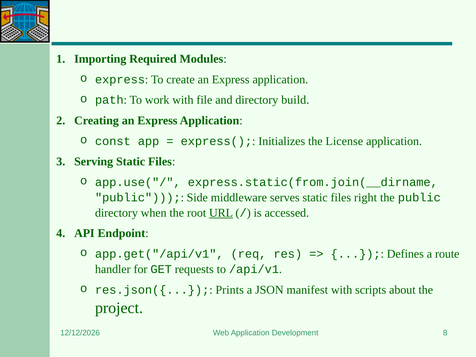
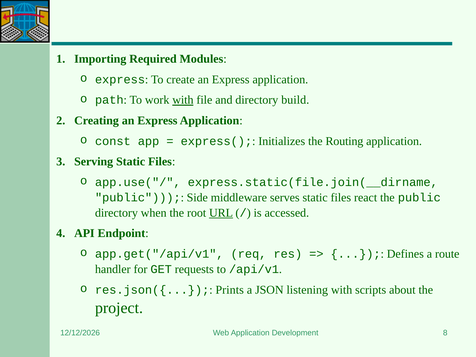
with at (183, 100) underline: none -> present
License: License -> Routing
express.static(from.join(__dirname: express.static(from.join(__dirname -> express.static(file.join(__dirname
right: right -> react
manifest: manifest -> listening
